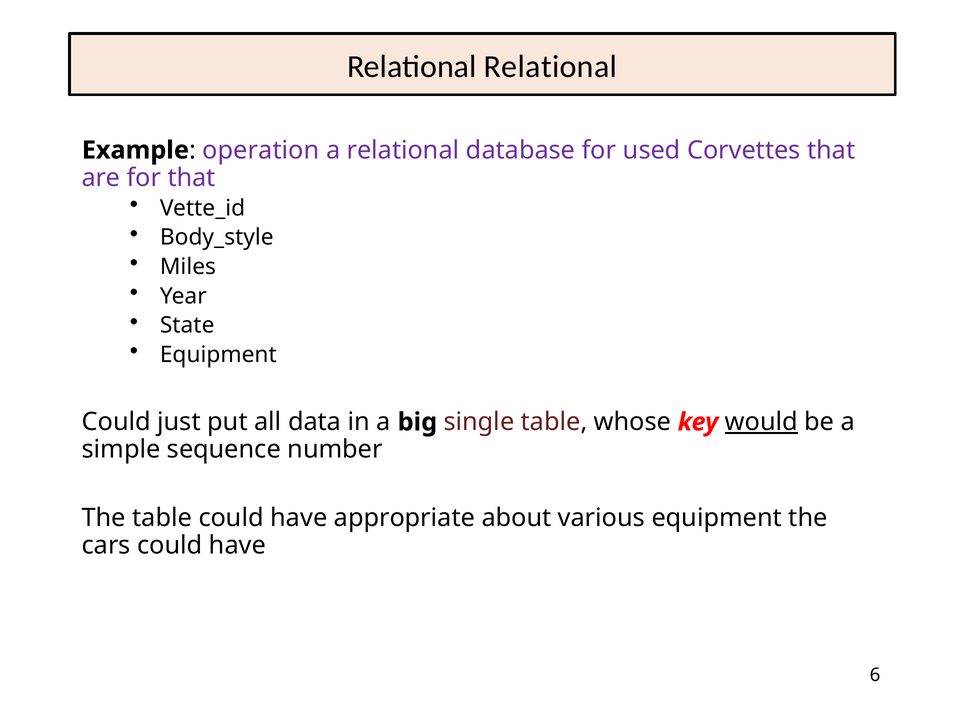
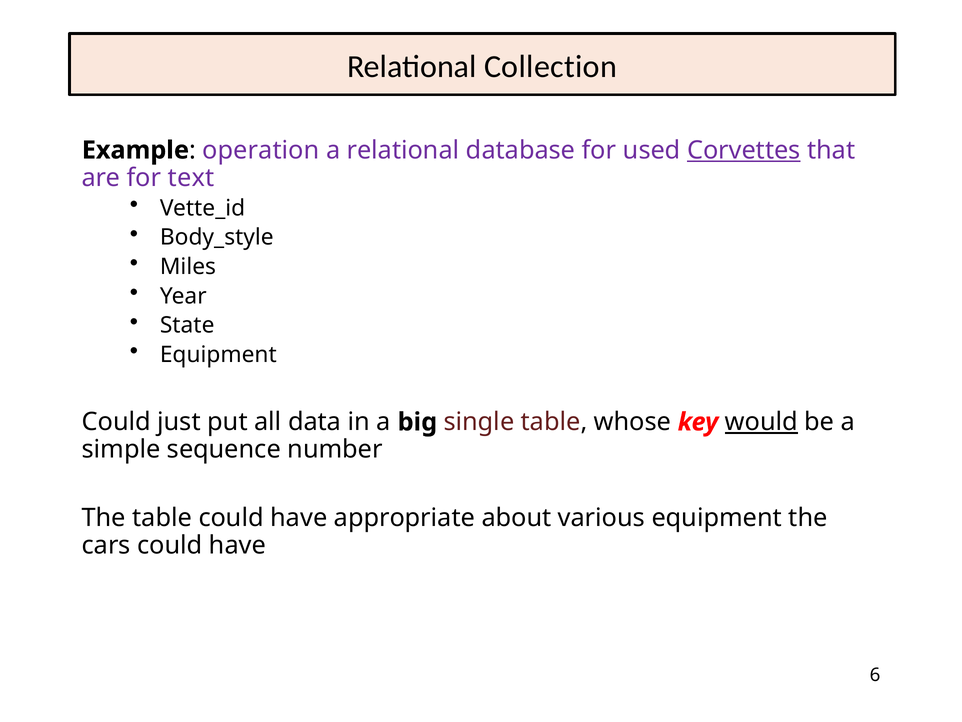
Relational Relational: Relational -> Collection
Corvettes underline: none -> present
for that: that -> text
